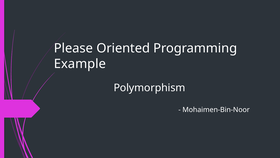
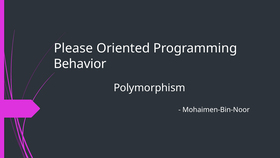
Example: Example -> Behavior
